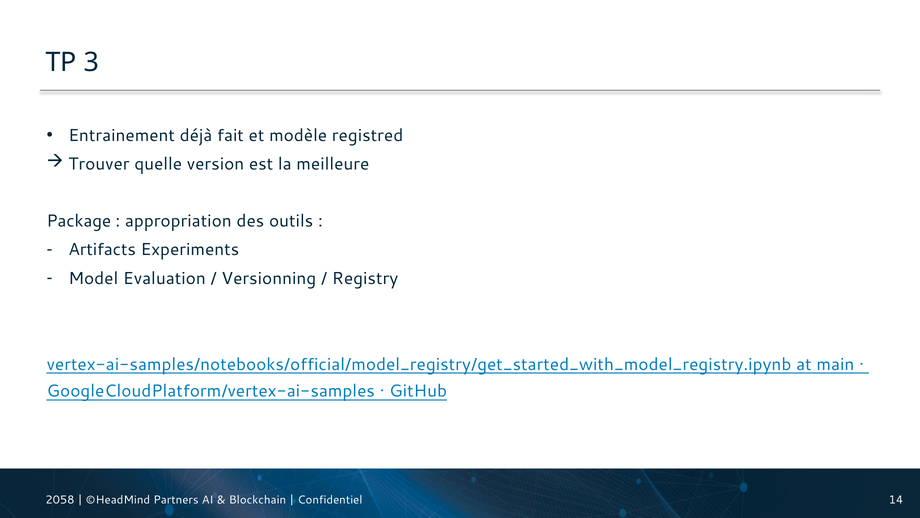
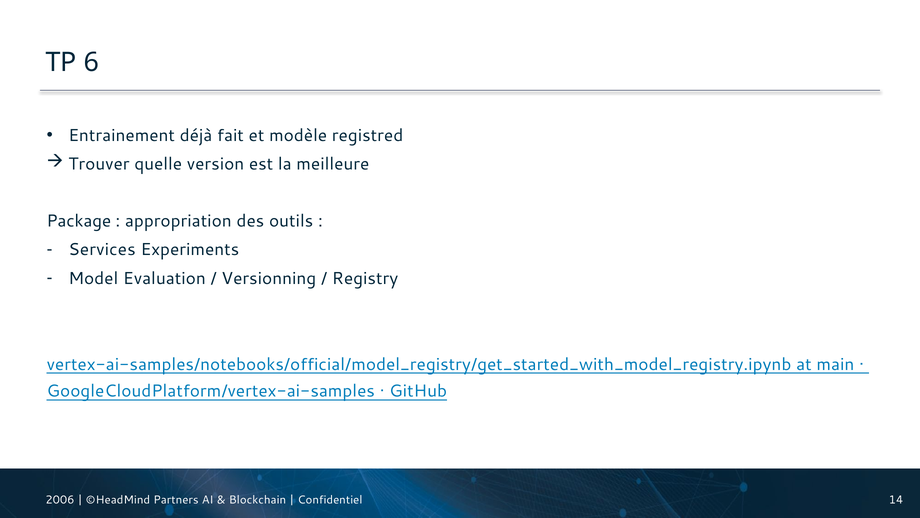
3: 3 -> 6
Artifacts: Artifacts -> Services
2058: 2058 -> 2006
